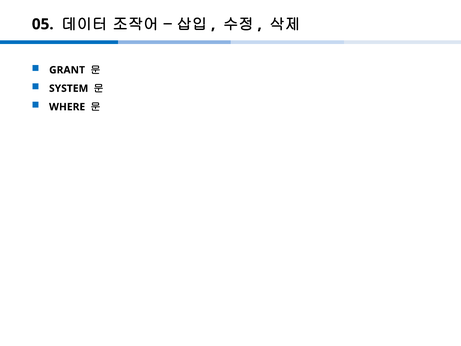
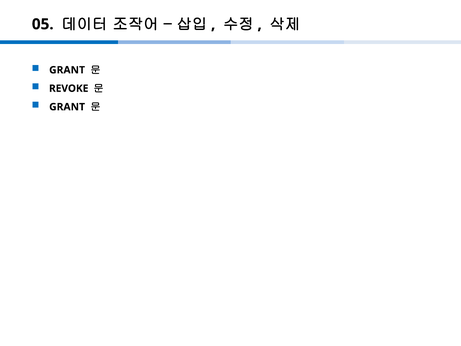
SYSTEM: SYSTEM -> REVOKE
WHERE at (67, 107): WHERE -> GRANT
